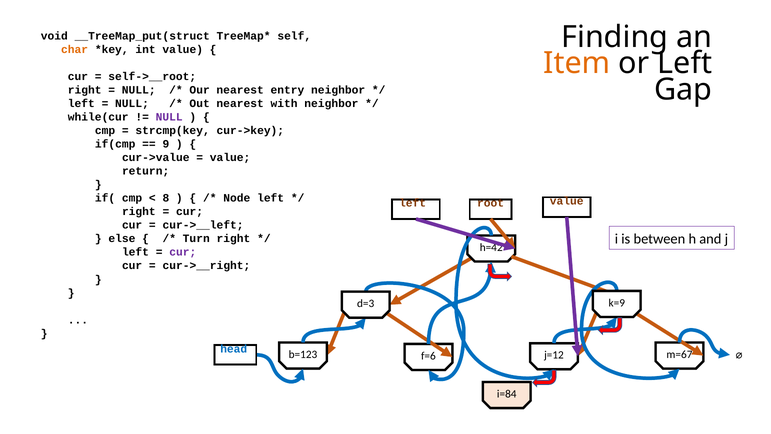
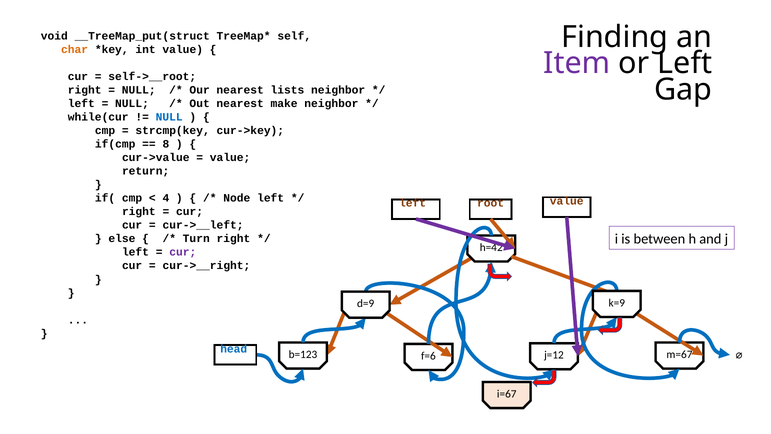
Item colour: orange -> purple
entry: entry -> lists
with: with -> make
NULL at (169, 117) colour: purple -> blue
9: 9 -> 8
8: 8 -> 4
d=3: d=3 -> d=9
i=84: i=84 -> i=67
